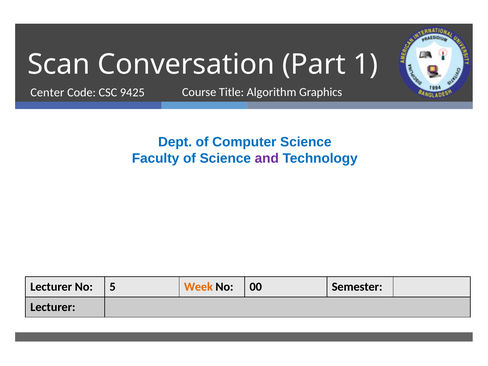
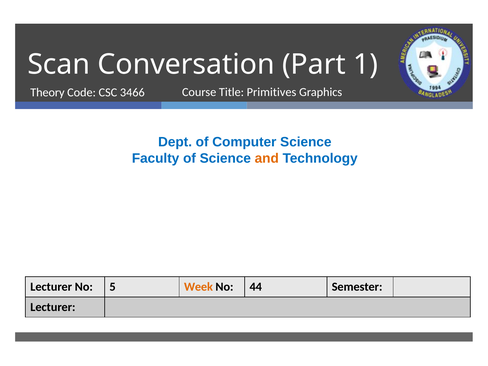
Algorithm: Algorithm -> Primitives
Center: Center -> Theory
9425: 9425 -> 3466
and colour: purple -> orange
00: 00 -> 44
